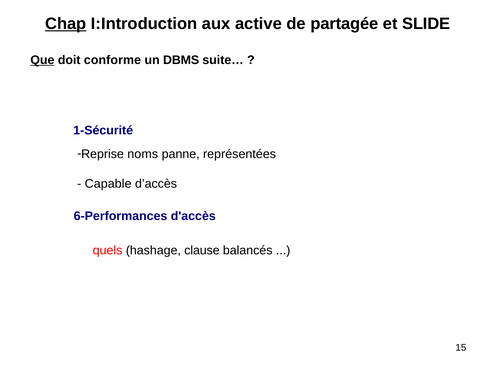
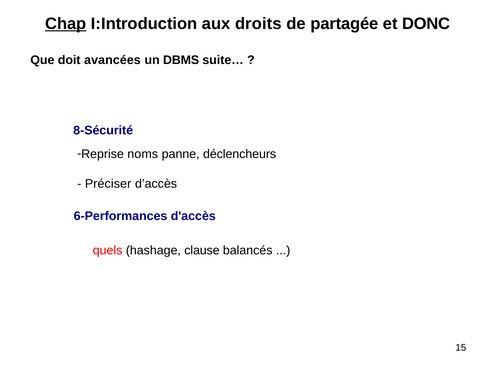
active: active -> droits
SLIDE: SLIDE -> DONC
Que underline: present -> none
conforme: conforme -> avancées
1-Sécurité: 1-Sécurité -> 8-Sécurité
représentées: représentées -> déclencheurs
Capable: Capable -> Préciser
